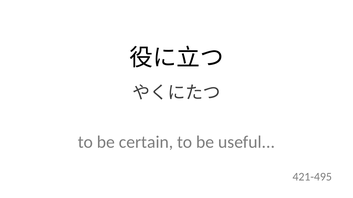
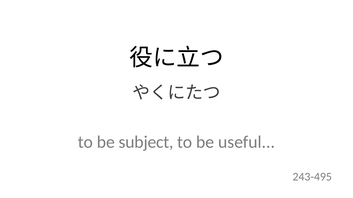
certain: certain -> subject
421-495: 421-495 -> 243-495
